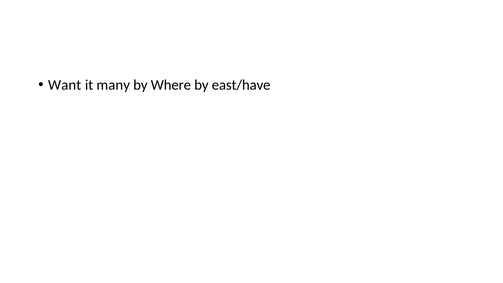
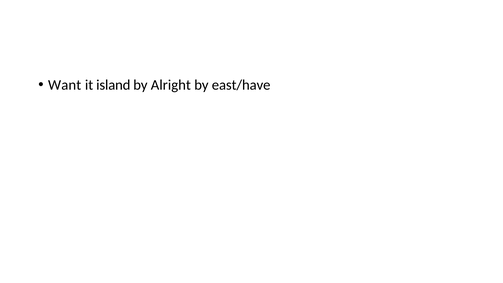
many: many -> island
Where: Where -> Alright
